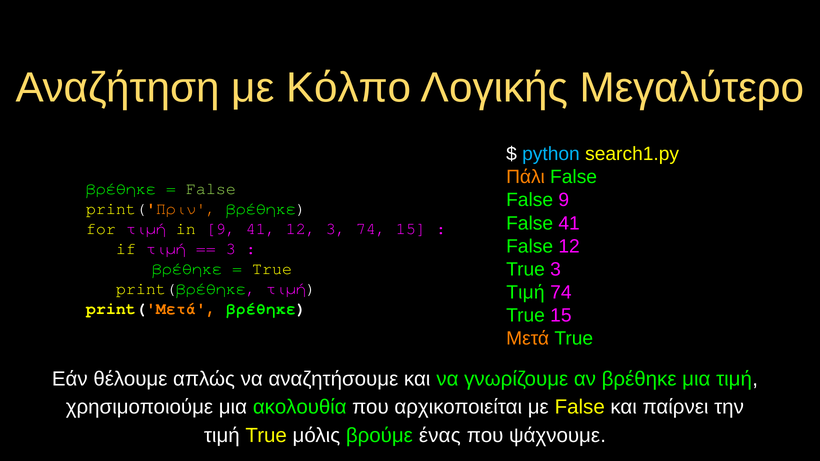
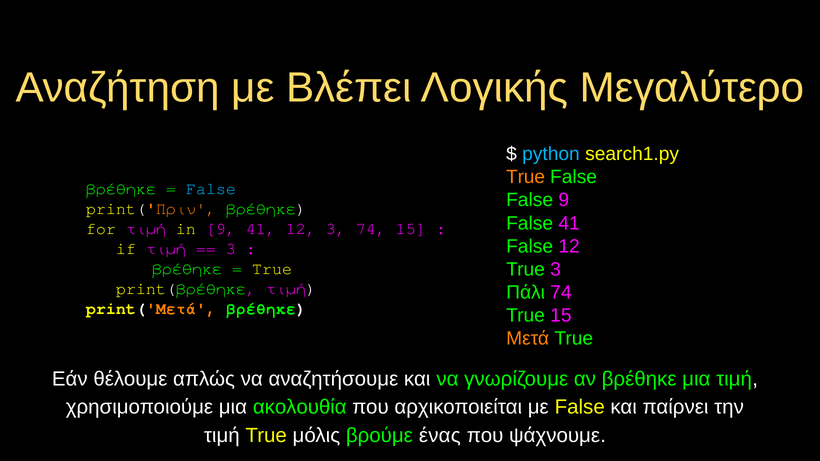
Κόλπο: Κόλπο -> Βλέπει
Πάλι at (525, 177): Πάλι -> True
False at (211, 189) colour: light green -> light blue
Τιμή at (525, 292): Τιμή -> Πάλι
